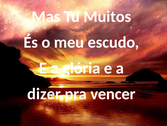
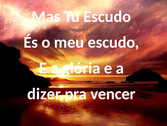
Tu Muitos: Muitos -> Escudo
